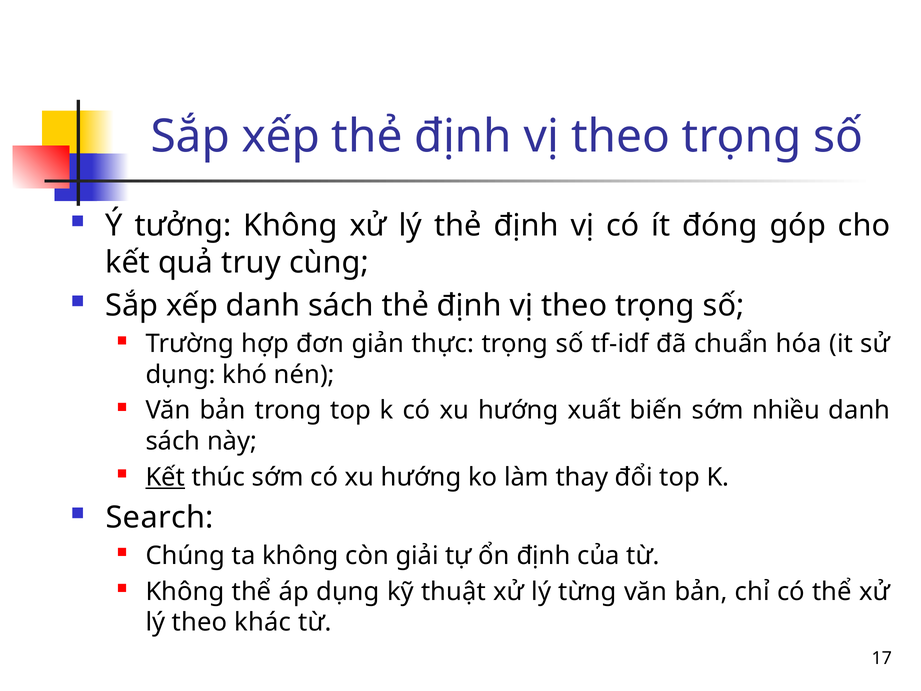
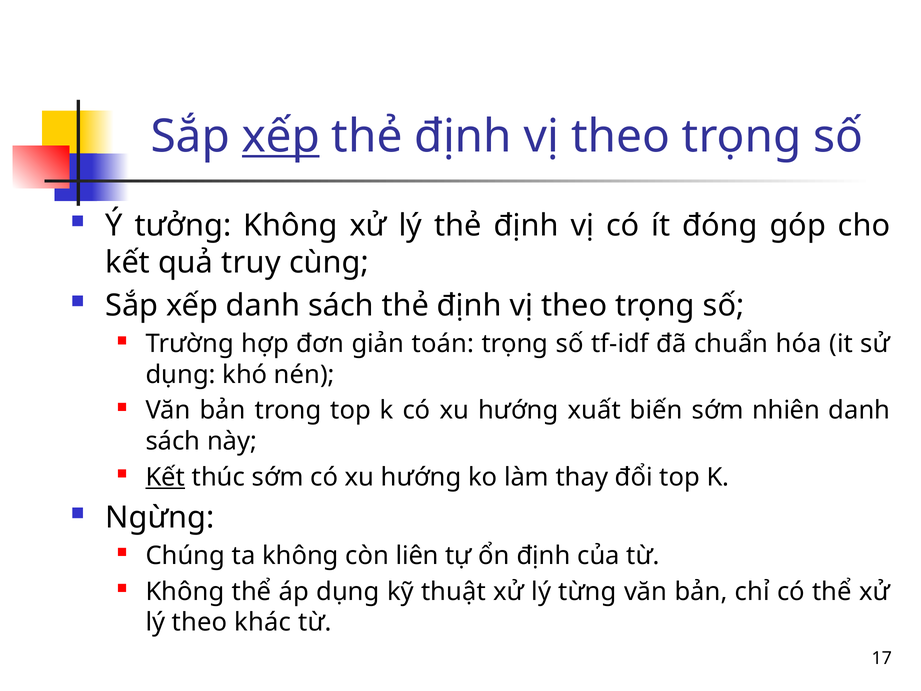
xếp at (281, 136) underline: none -> present
thực: thực -> toán
nhiều: nhiều -> nhiên
Search: Search -> Ngừng
giải: giải -> liên
